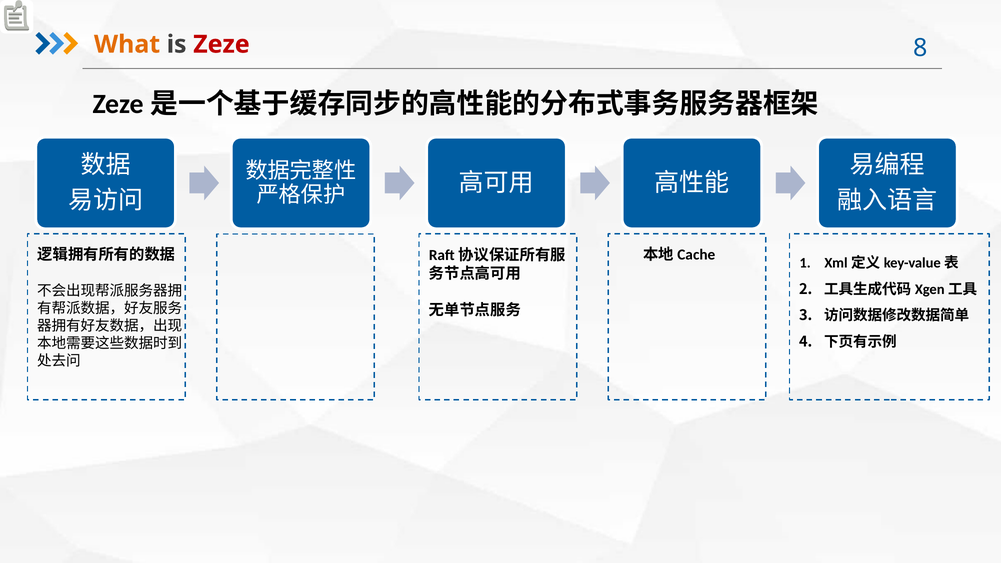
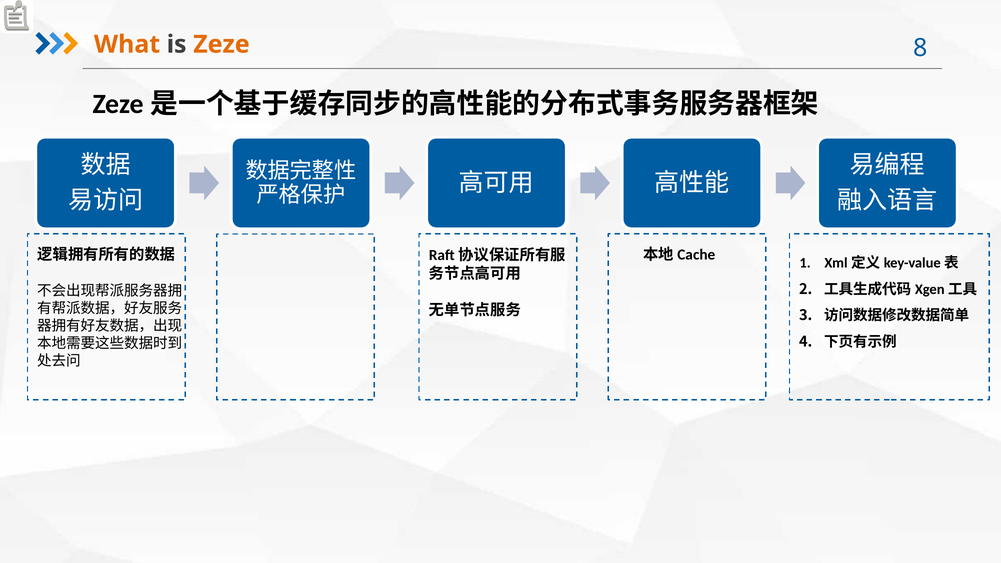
Zeze colour: red -> orange
